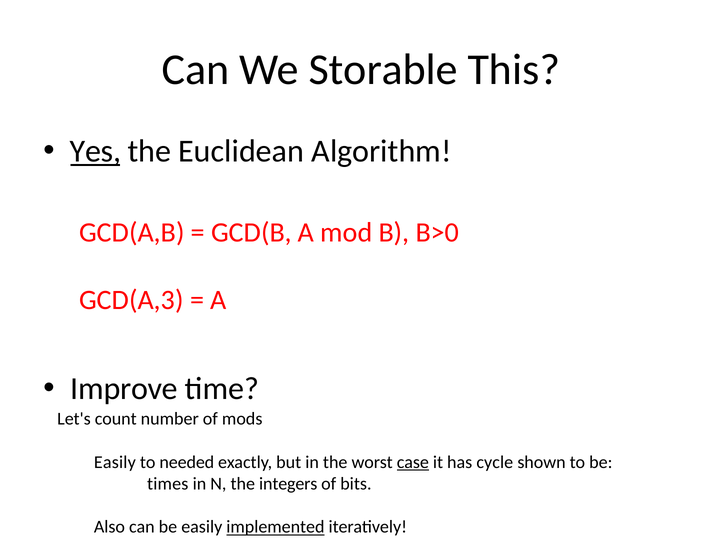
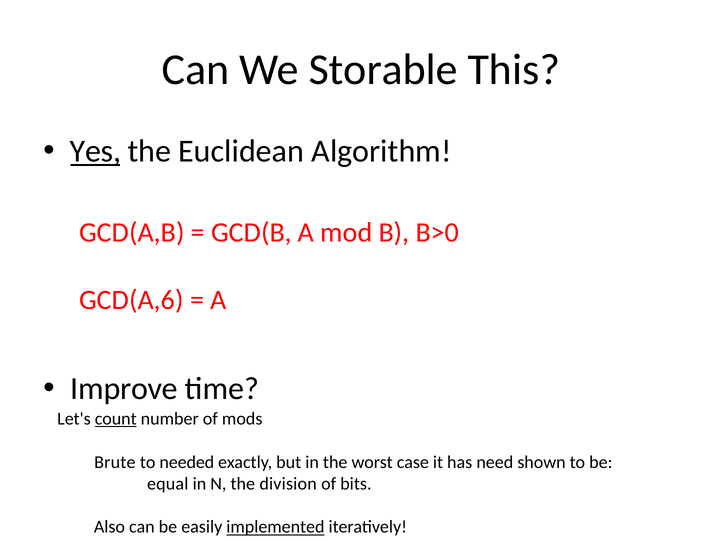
GCD(A,3: GCD(A,3 -> GCD(A,6
count underline: none -> present
Easily at (115, 463): Easily -> Brute
case underline: present -> none
cycle: cycle -> need
times: times -> equal
integers: integers -> division
